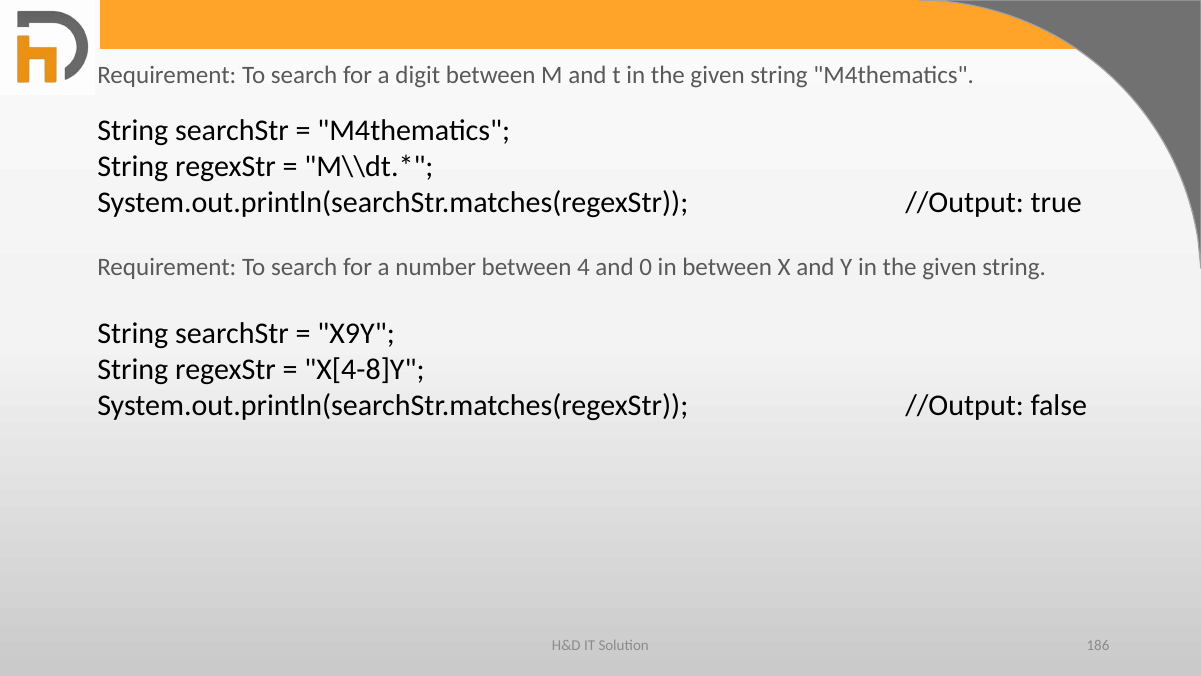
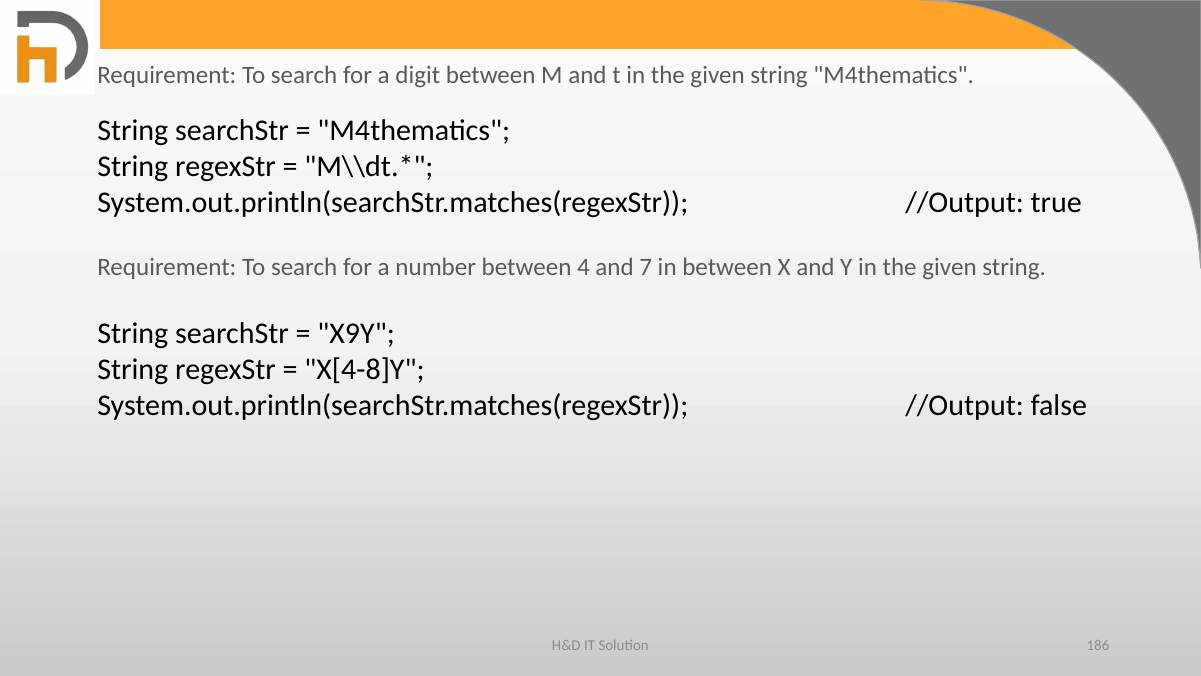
0: 0 -> 7
